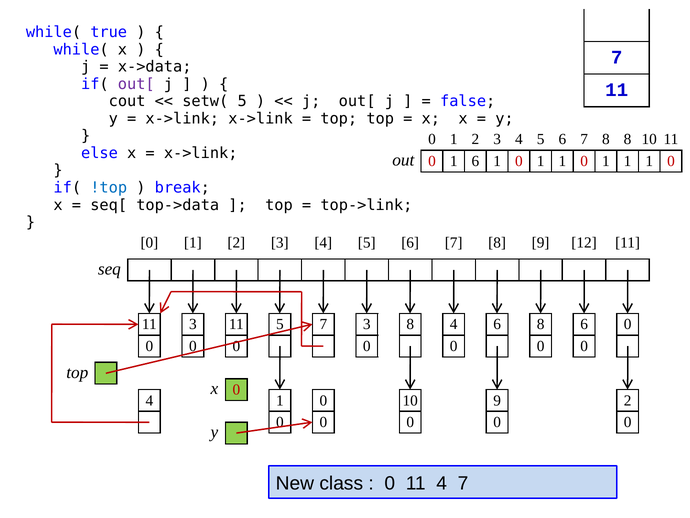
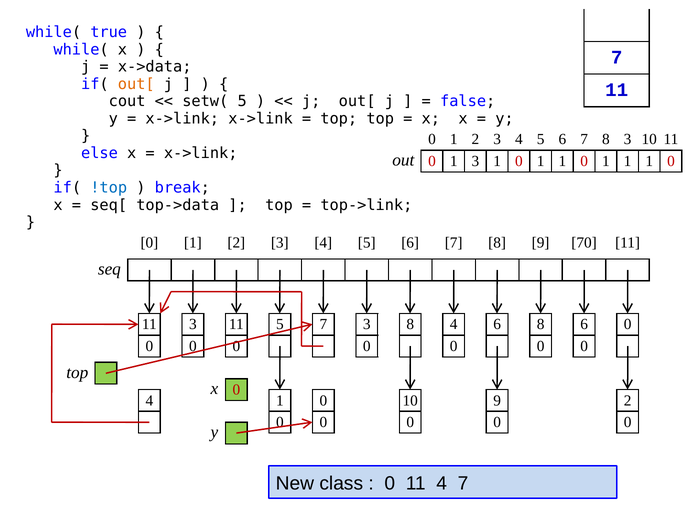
out[ at (136, 84) colour: purple -> orange
8 8: 8 -> 3
1 6: 6 -> 3
12: 12 -> 70
